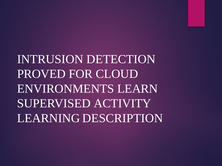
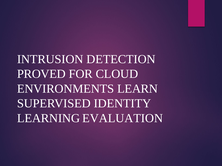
ACTIVITY: ACTIVITY -> IDENTITY
DESCRIPTION: DESCRIPTION -> EVALUATION
